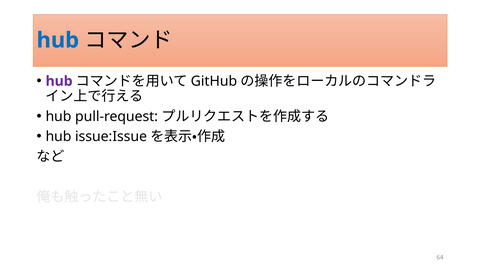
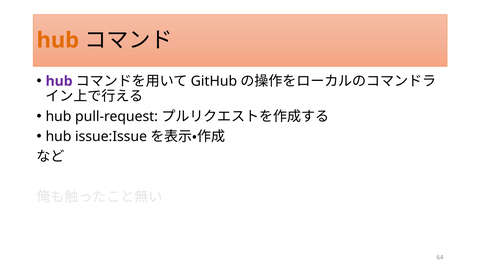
hub at (58, 40) colour: blue -> orange
